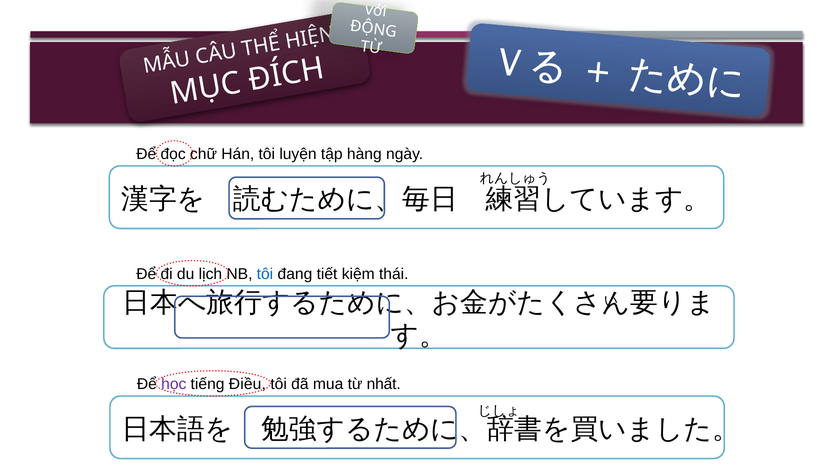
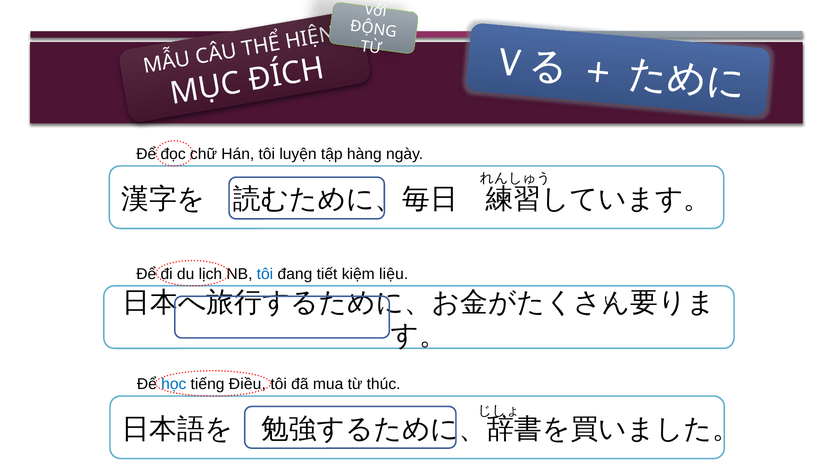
thái: thái -> liệu
học colour: purple -> blue
nhất: nhất -> thúc
